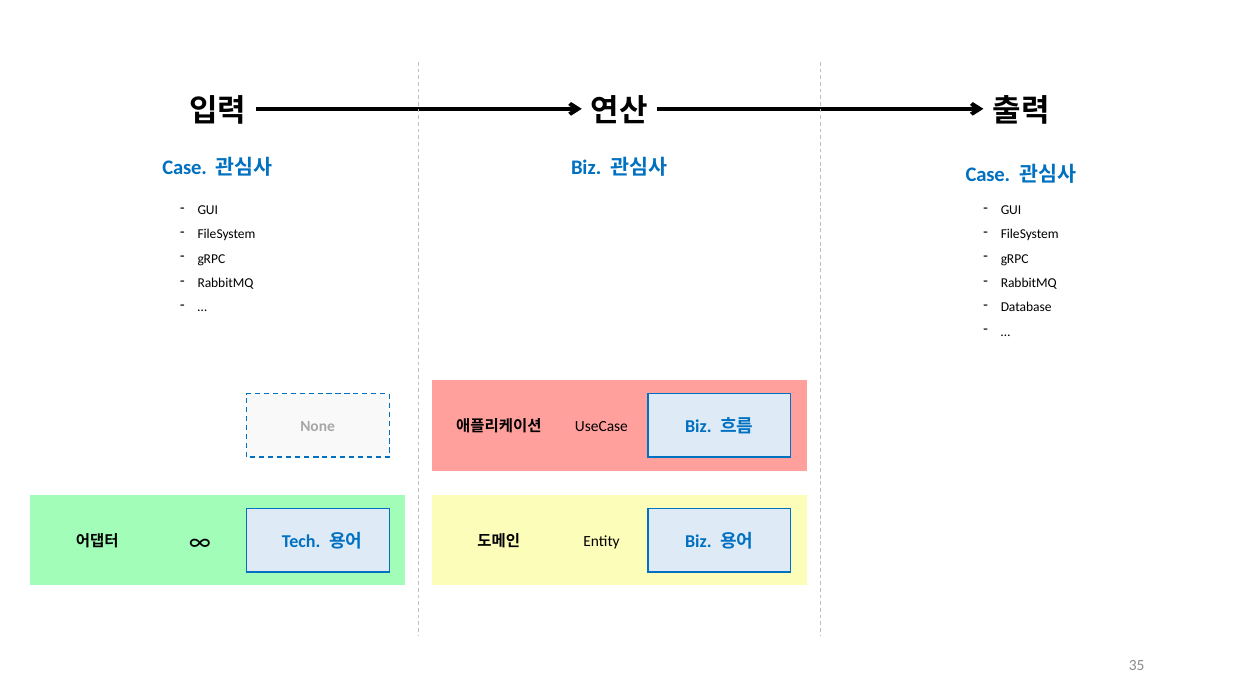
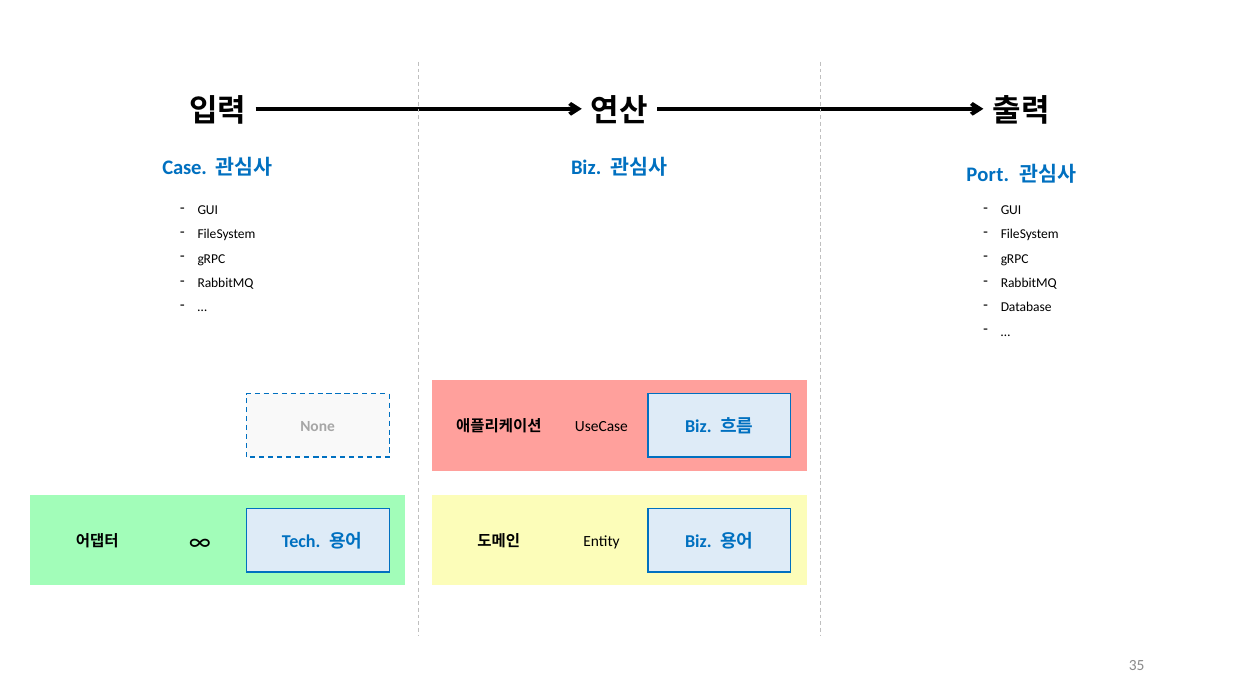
Case at (988, 174): Case -> Port
